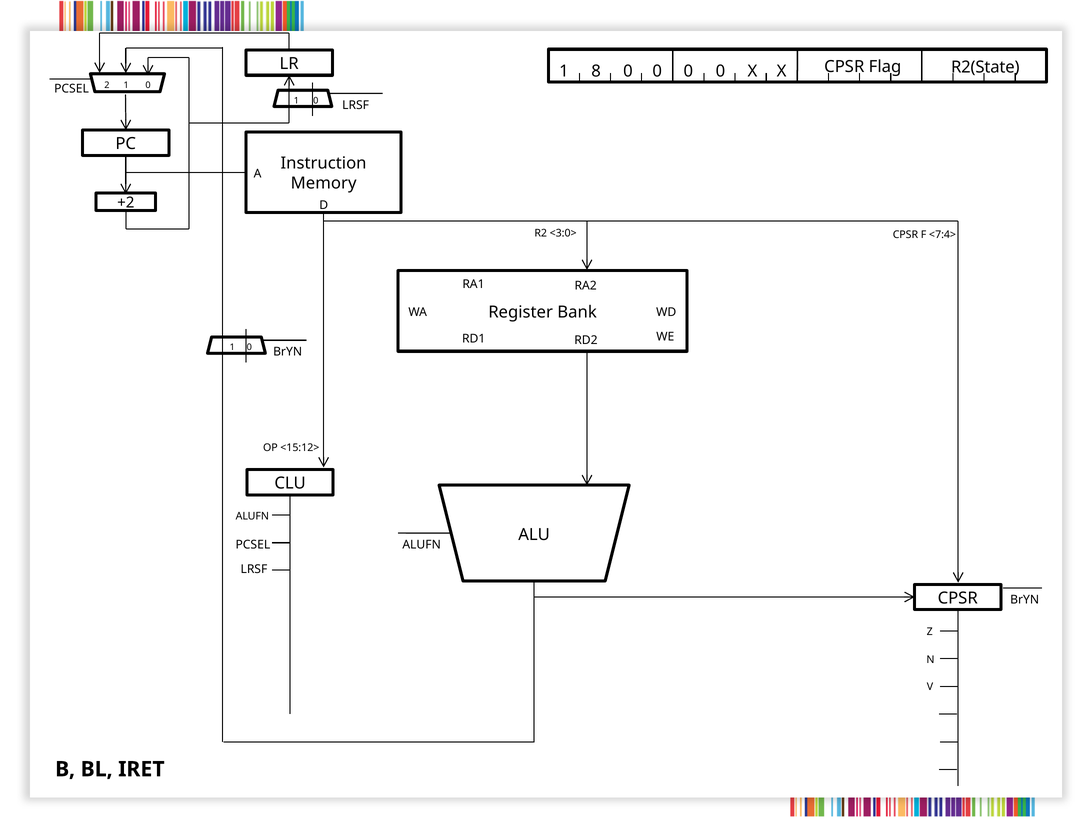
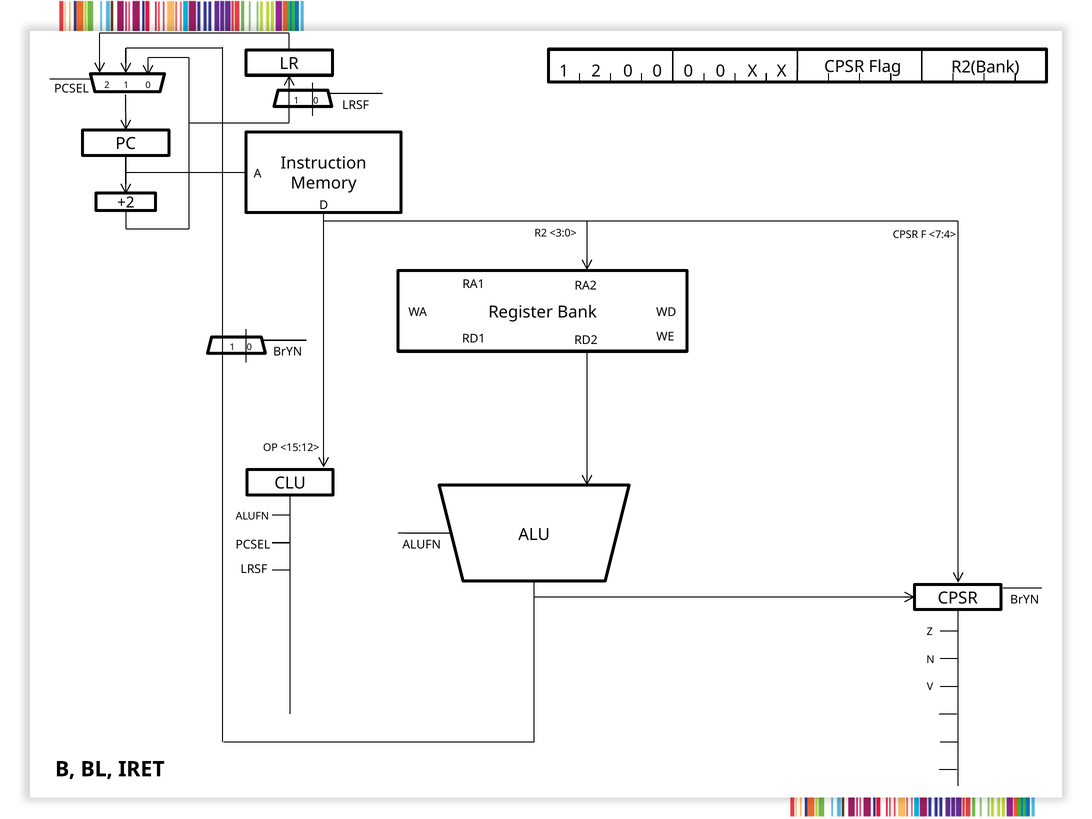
1 8: 8 -> 2
R2(State: R2(State -> R2(Bank
